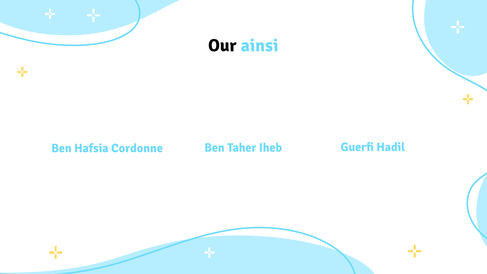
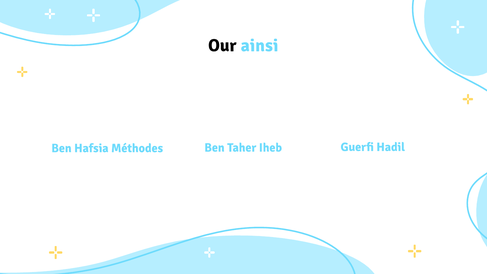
Cordonne: Cordonne -> Méthodes
